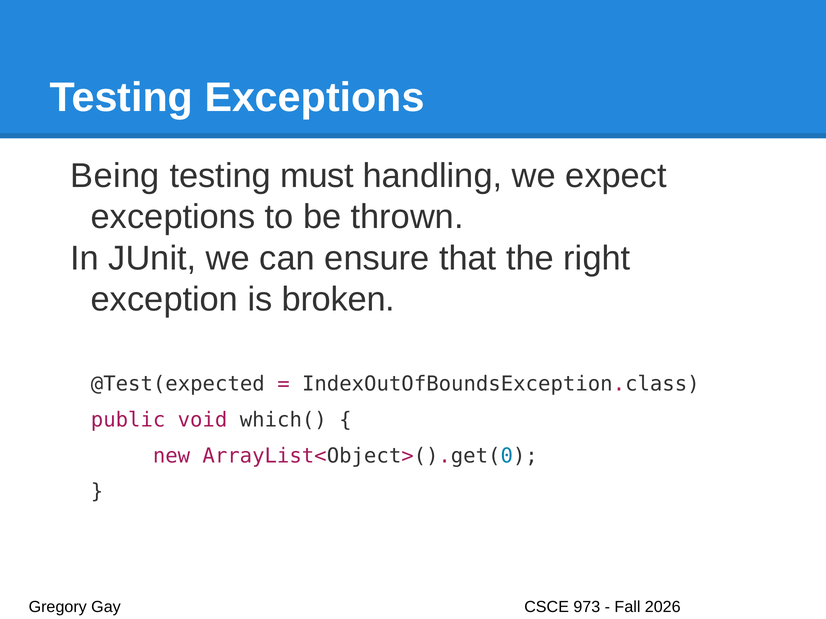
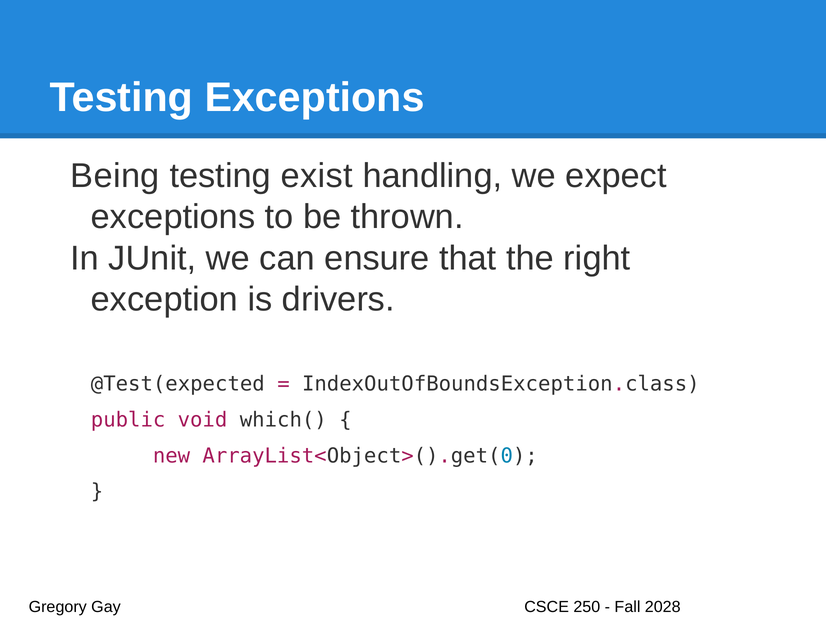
must: must -> exist
broken: broken -> drivers
973: 973 -> 250
2026: 2026 -> 2028
